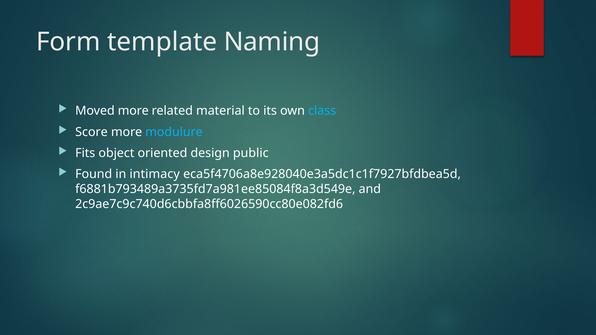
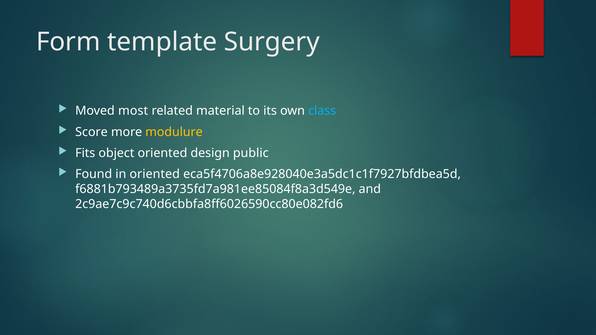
Naming: Naming -> Surgery
Moved more: more -> most
modulure colour: light blue -> yellow
in intimacy: intimacy -> oriented
